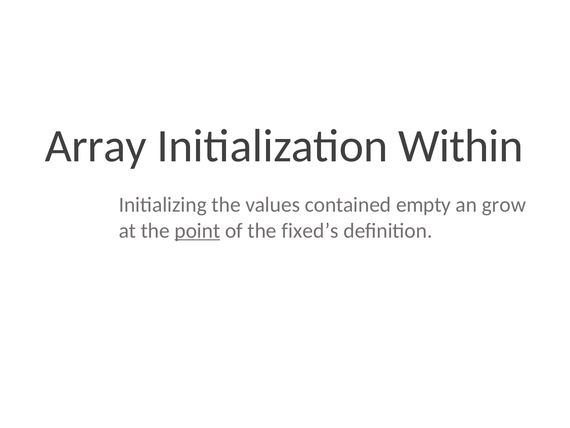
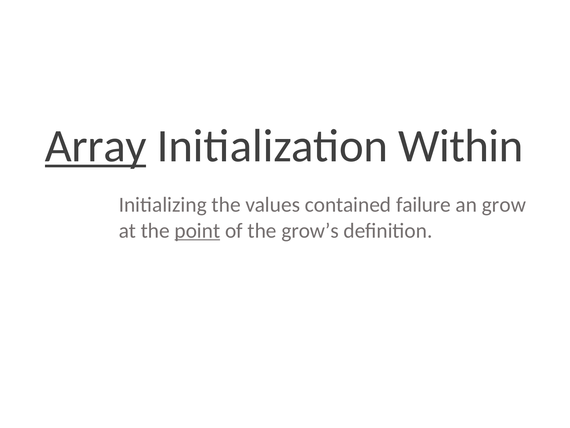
Array underline: none -> present
empty: empty -> failure
fixed’s: fixed’s -> grow’s
